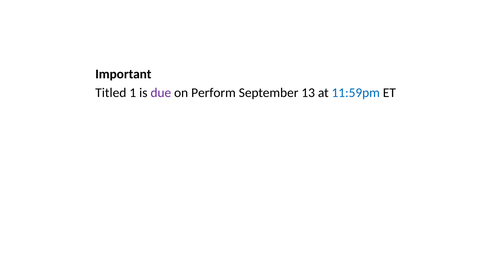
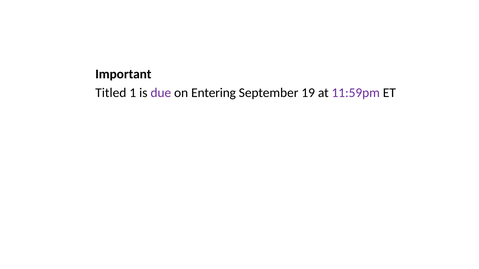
Perform: Perform -> Entering
13: 13 -> 19
11:59pm colour: blue -> purple
